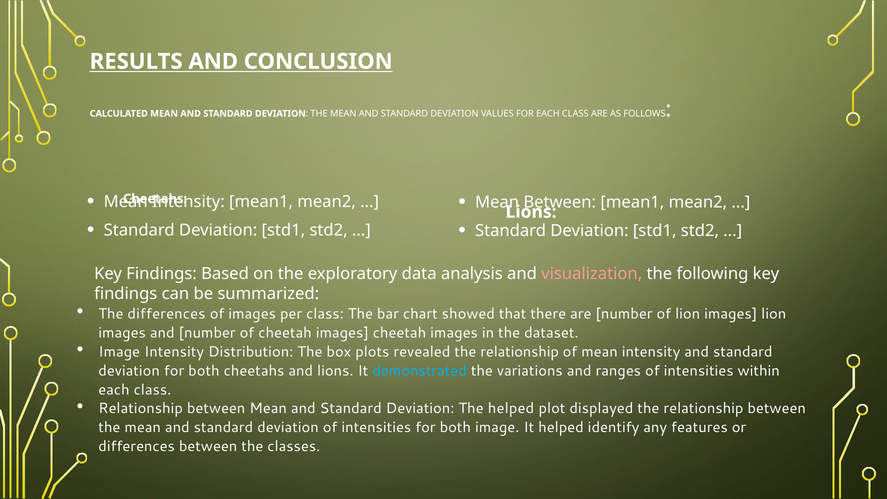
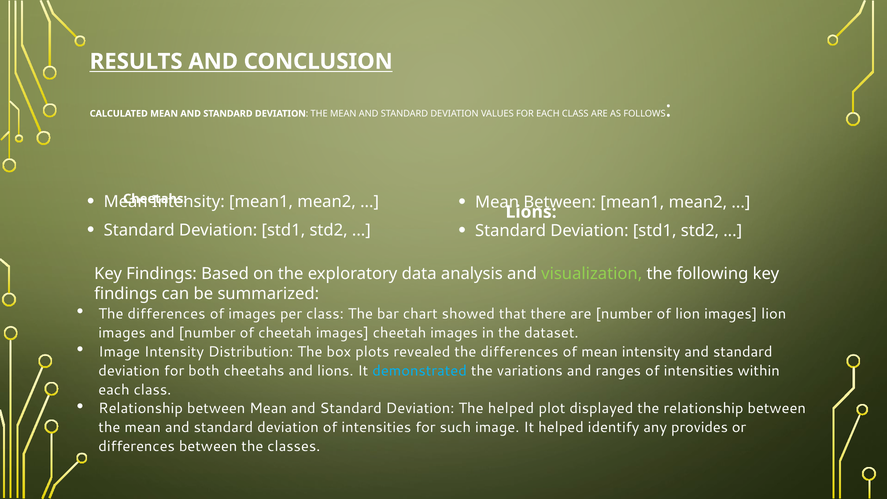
visualization colour: pink -> light green
revealed the relationship: relationship -> differences
intensities for both: both -> such
features: features -> provides
